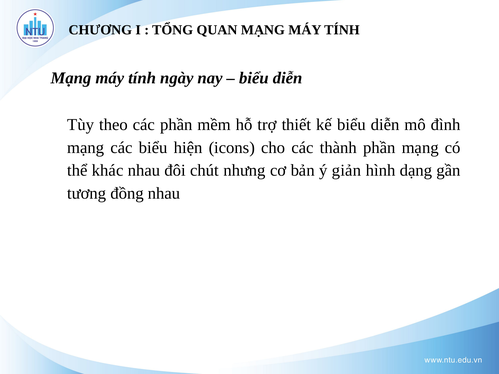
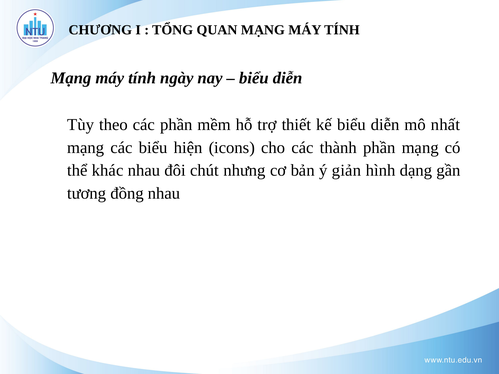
đình: đình -> nhất
